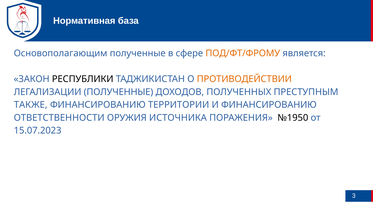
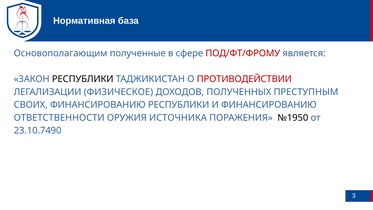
ПОД/ФТ/ФРОМУ colour: orange -> red
ПРОТИВОДЕЙСТВИИ colour: orange -> red
ЛЕГАЛИЗАЦИИ ПОЛУЧЕННЫЕ: ПОЛУЧЕННЫЕ -> ФИЗИЧЕСКОЕ
ТАКЖЕ: ТАКЖЕ -> СВОИХ
ФИНАНСИРОВАНИЮ ТЕРРИТОРИИ: ТЕРРИТОРИИ -> РЕСПУБЛИКИ
15.07.2023: 15.07.2023 -> 23.10.7490
